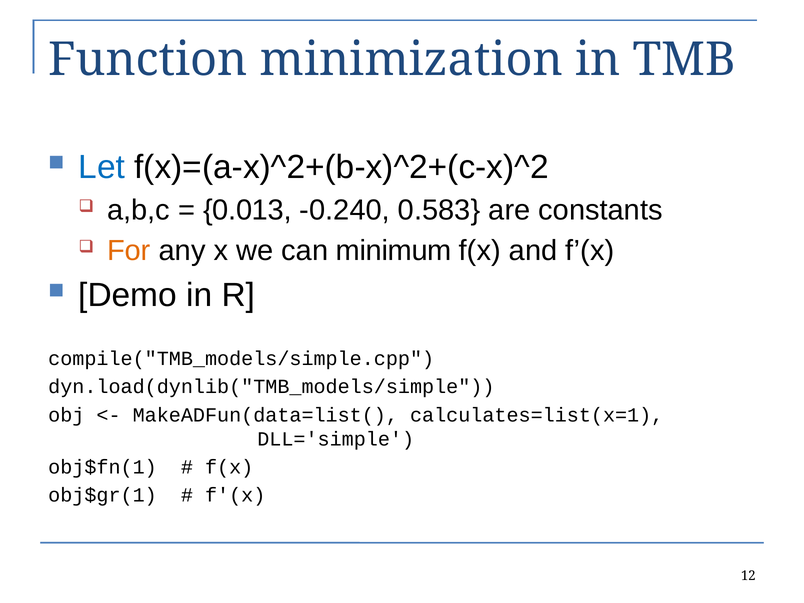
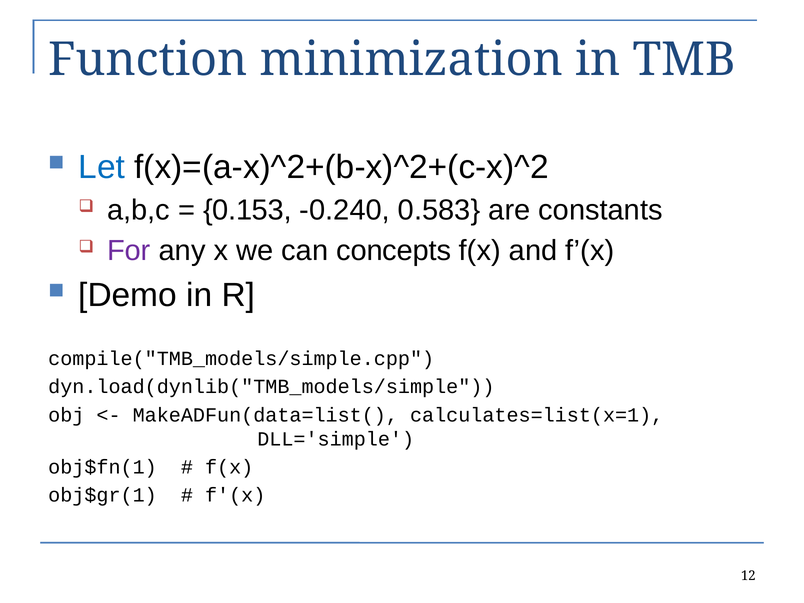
0.013: 0.013 -> 0.153
For colour: orange -> purple
minimum: minimum -> concepts
